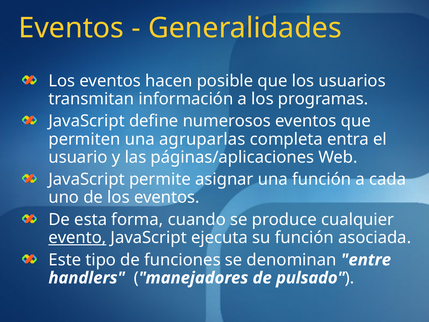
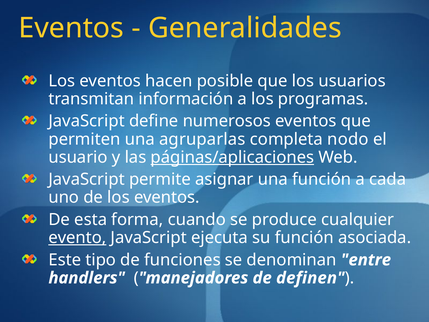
entra: entra -> nodo
páginas/aplicaciones underline: none -> present
pulsado: pulsado -> definen
